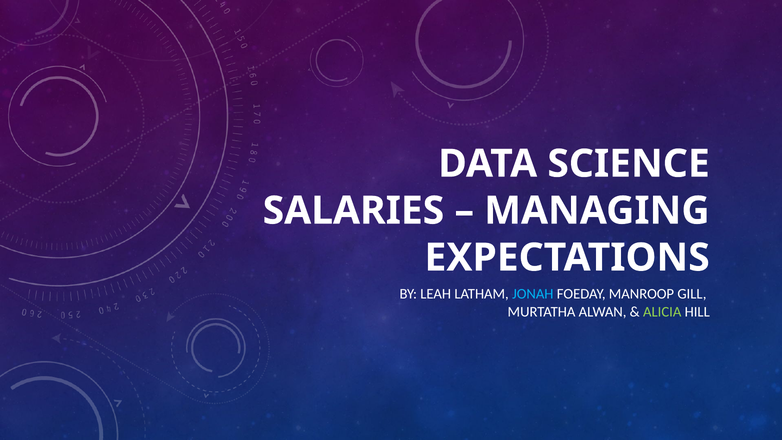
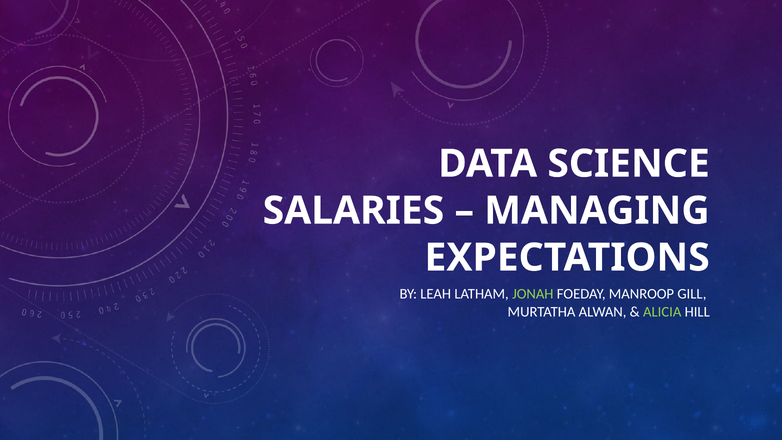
JONAH colour: light blue -> light green
